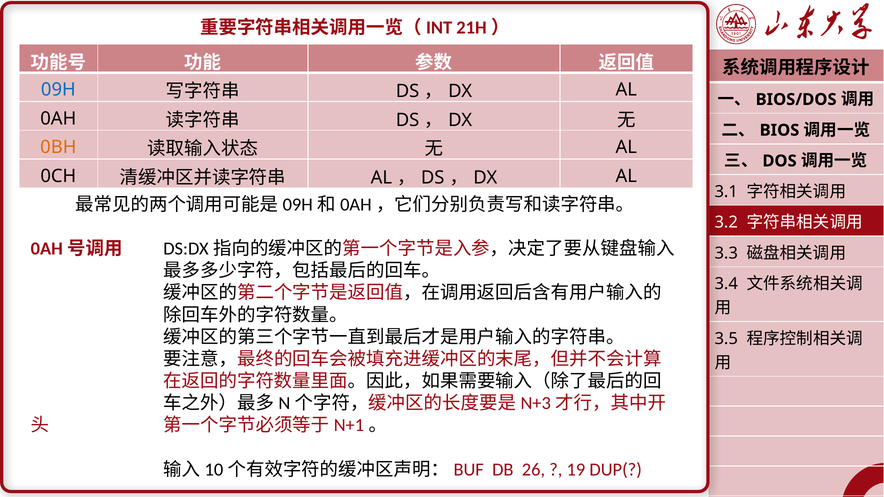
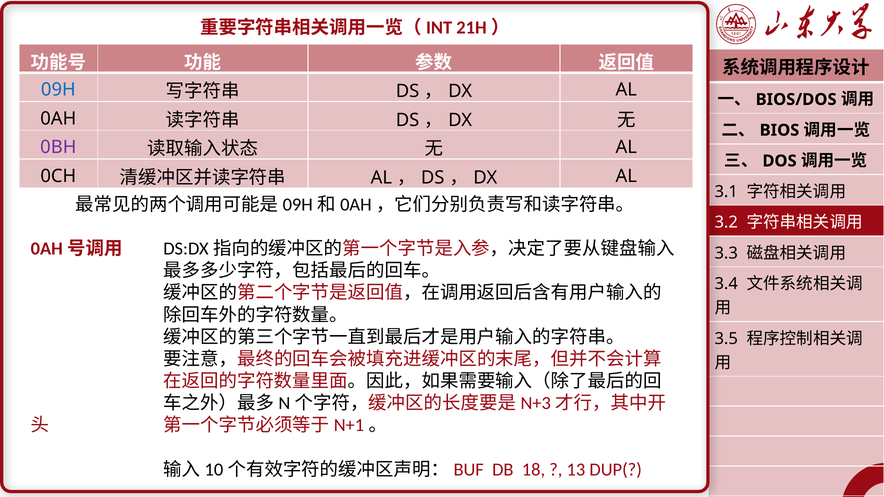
0BH colour: orange -> purple
26: 26 -> 18
19: 19 -> 13
